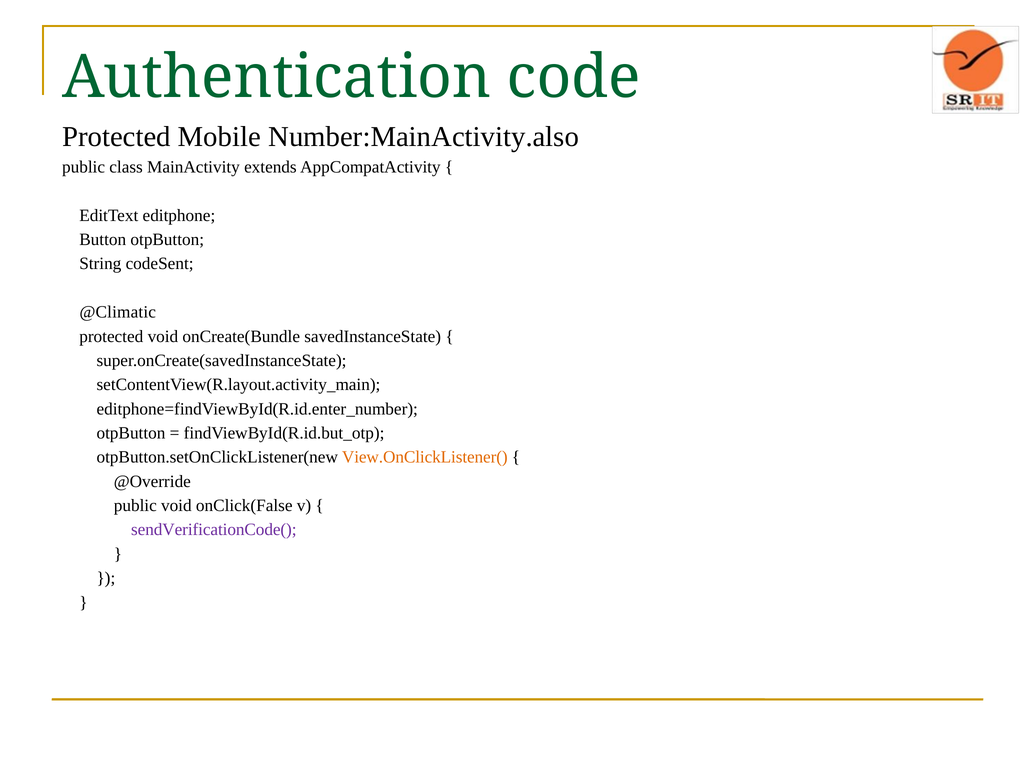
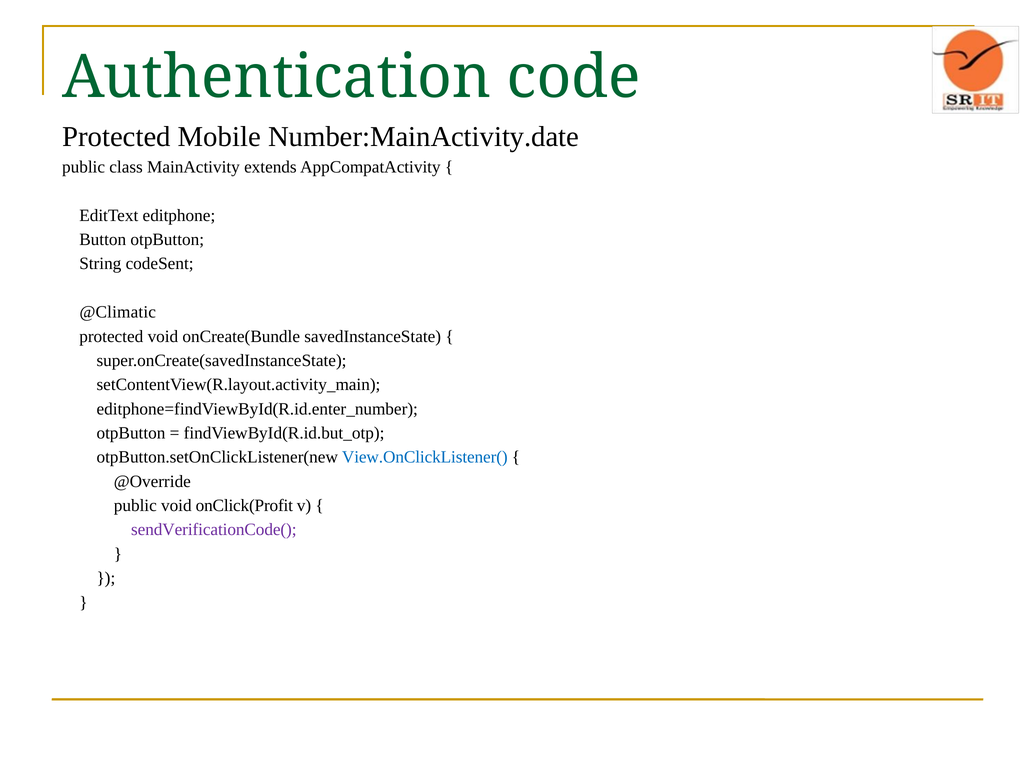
Number:MainActivity.also: Number:MainActivity.also -> Number:MainActivity.date
View.OnClickListener( colour: orange -> blue
onClick(False: onClick(False -> onClick(Profit
